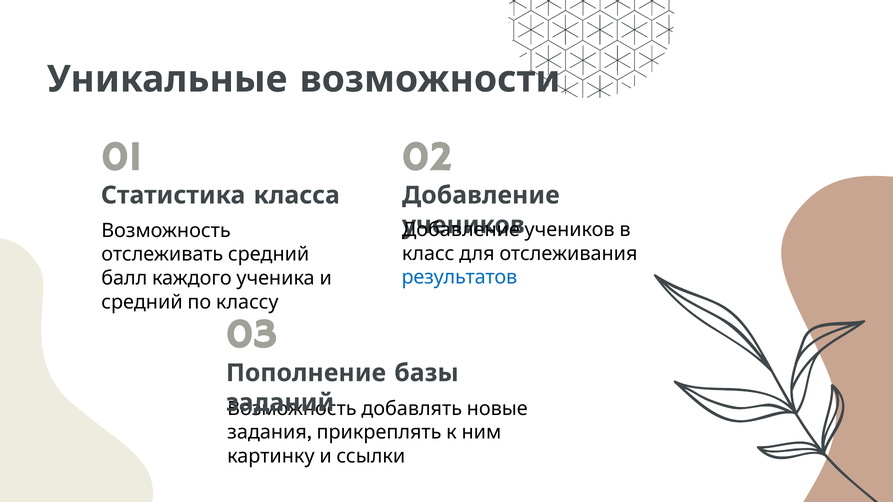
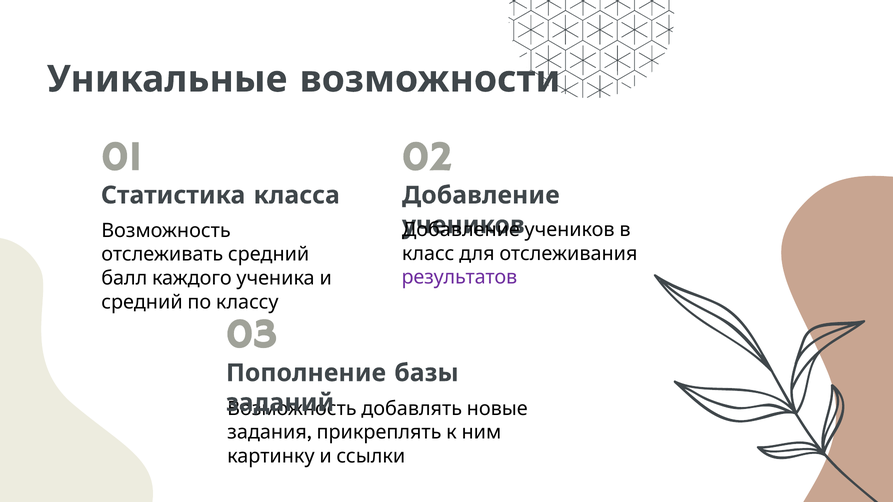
результатов colour: blue -> purple
